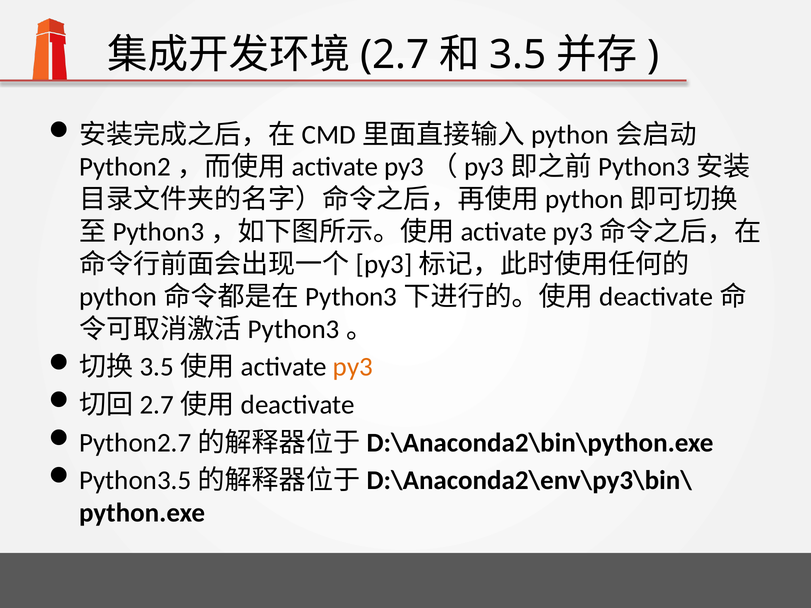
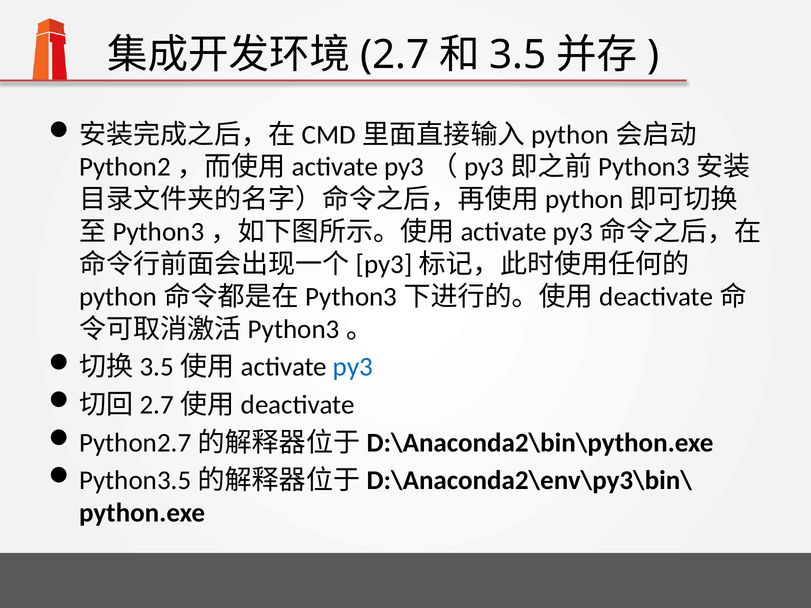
py3 colour: orange -> blue
